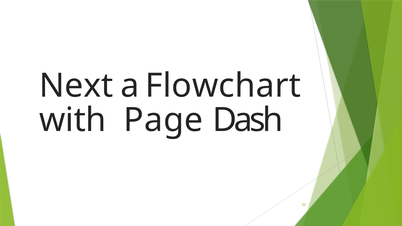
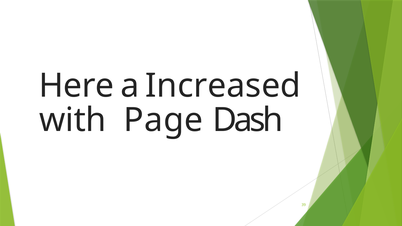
Next: Next -> Here
Flowchart: Flowchart -> Increased
